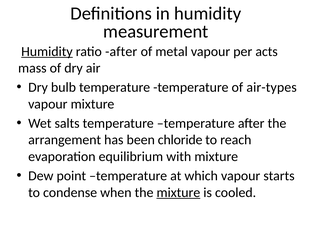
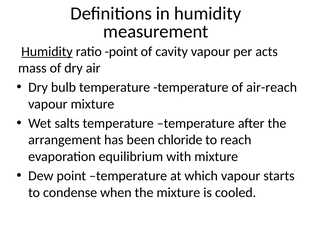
ratio after: after -> point
metal: metal -> cavity
air-types: air-types -> air-reach
mixture at (178, 193) underline: present -> none
